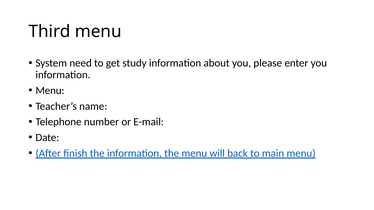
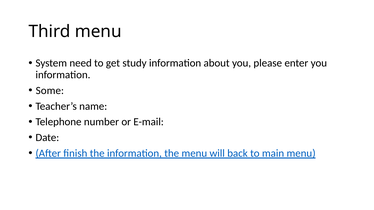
Menu at (50, 91): Menu -> Some
